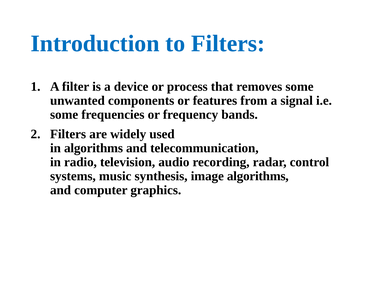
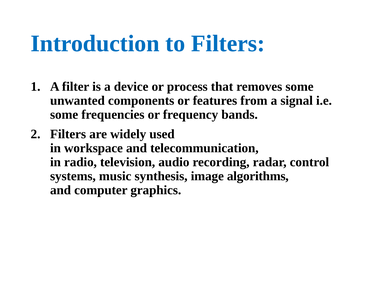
in algorithms: algorithms -> workspace
